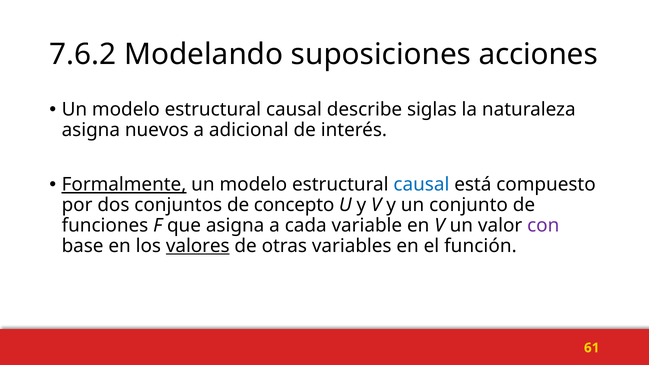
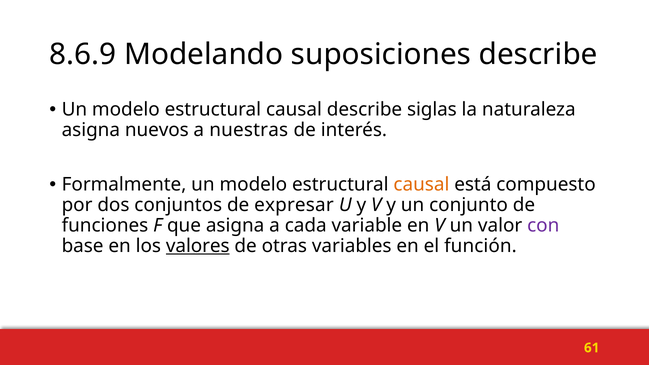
7.6.2: 7.6.2 -> 8.6.9
suposiciones acciones: acciones -> describe
adicional: adicional -> nuestras
Formalmente underline: present -> none
causal at (421, 185) colour: blue -> orange
concepto: concepto -> expresar
